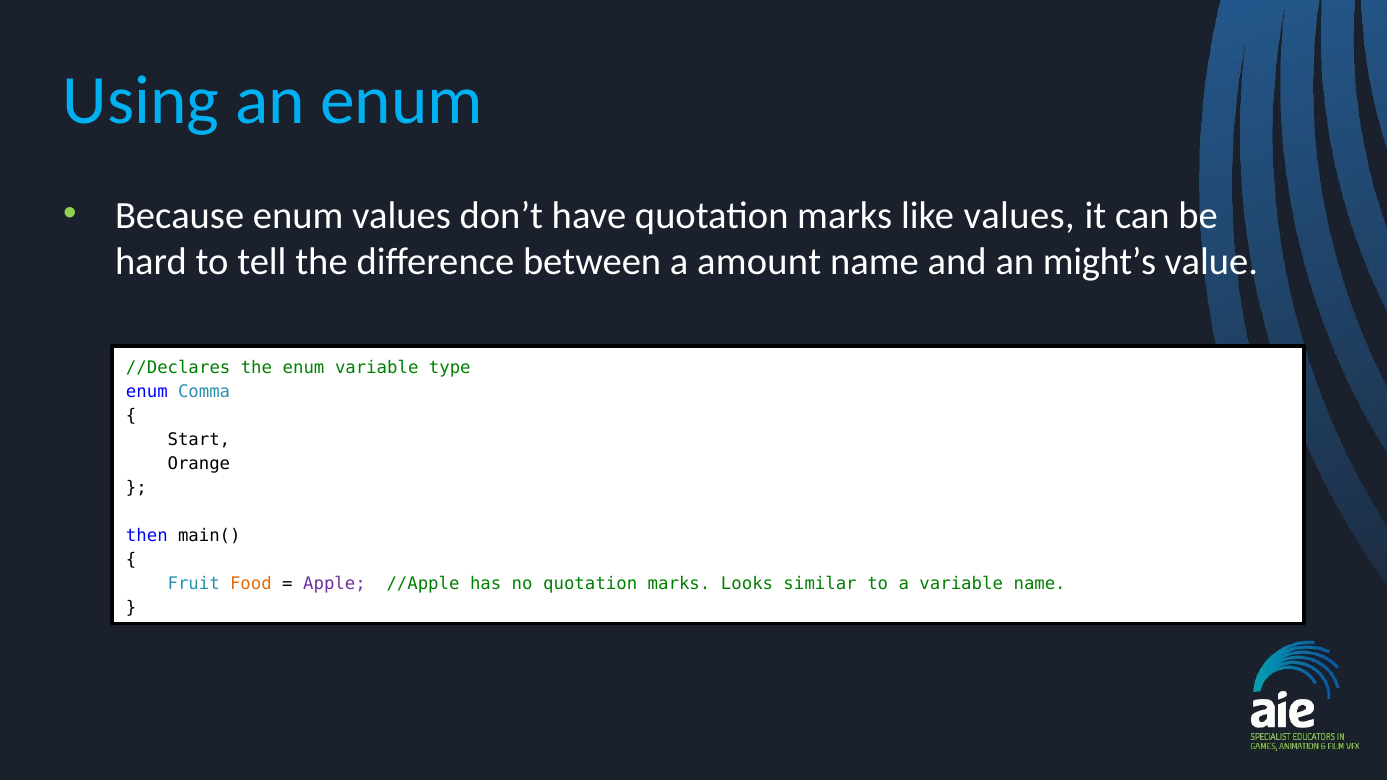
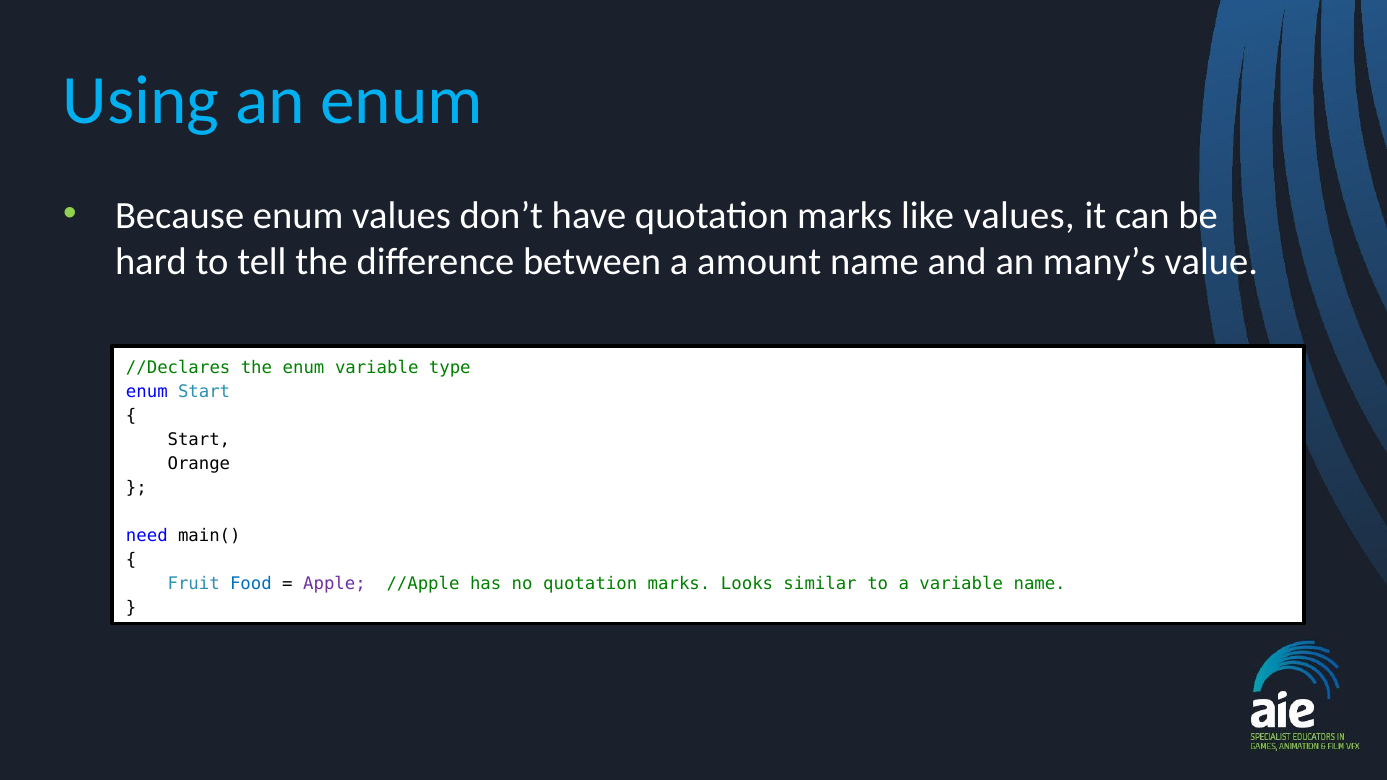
might’s: might’s -> many’s
enum Comma: Comma -> Start
then: then -> need
Food colour: orange -> blue
